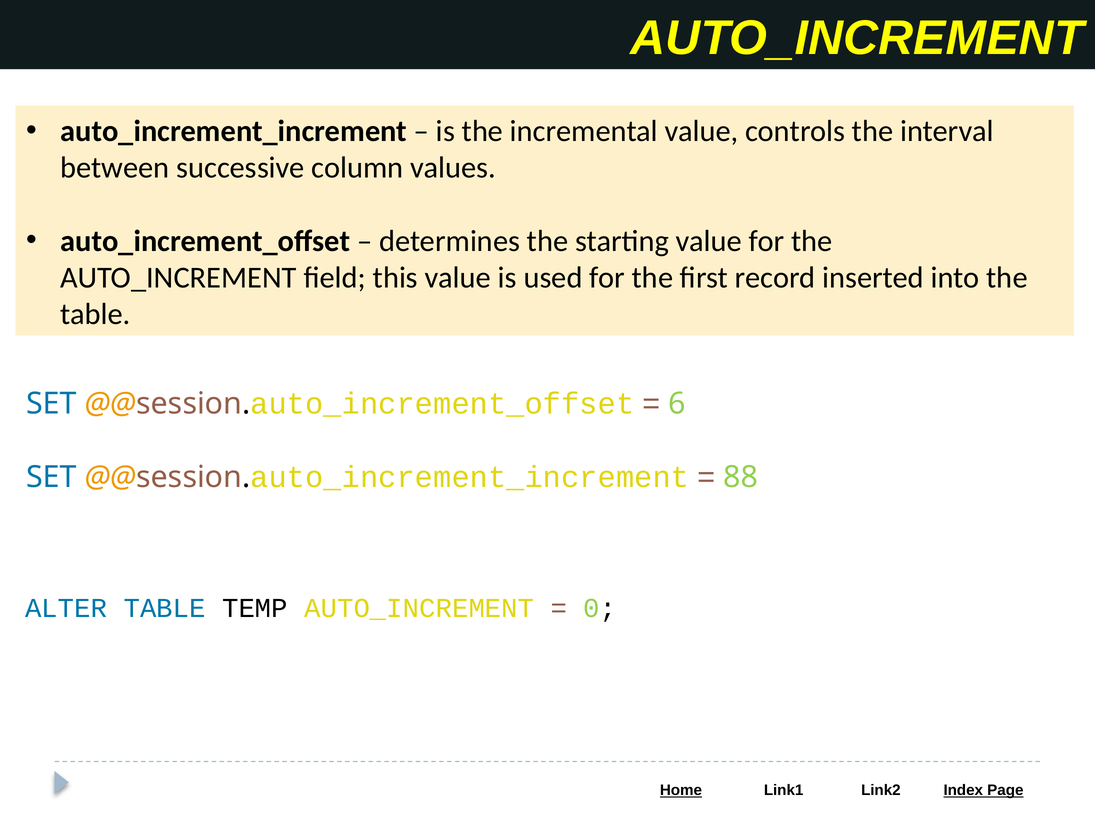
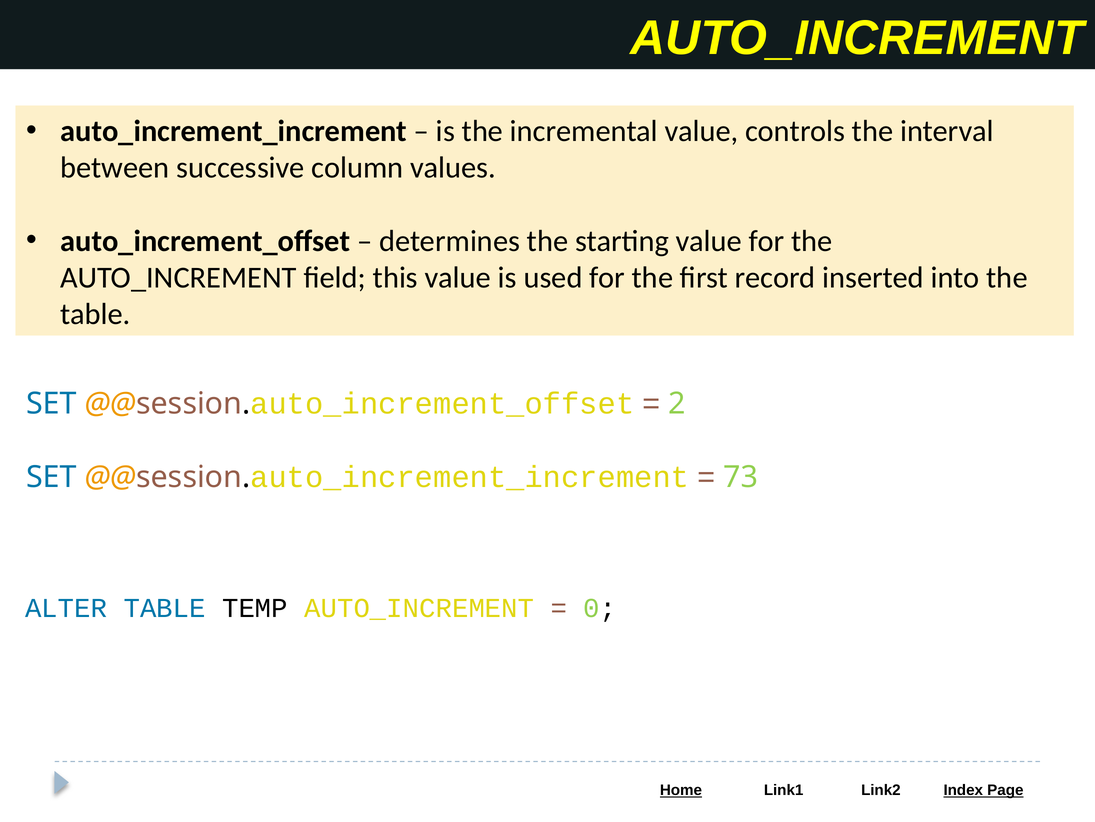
6: 6 -> 2
88: 88 -> 73
